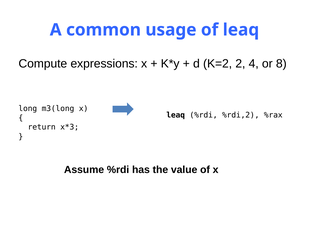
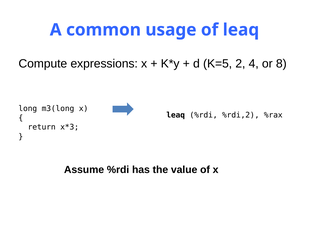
K=2: K=2 -> K=5
